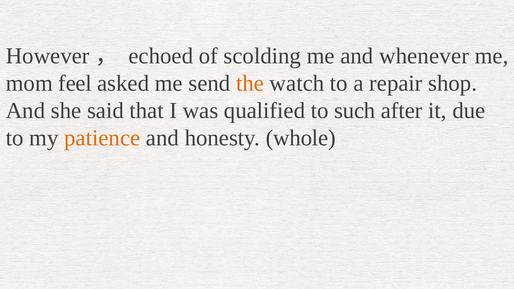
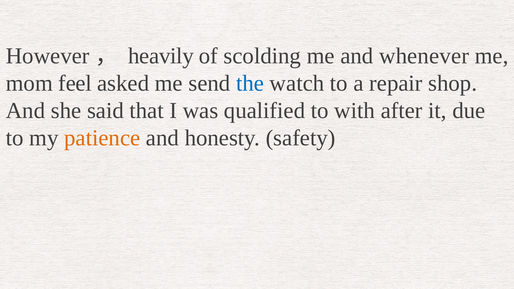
echoed: echoed -> heavily
the colour: orange -> blue
such: such -> with
whole: whole -> safety
